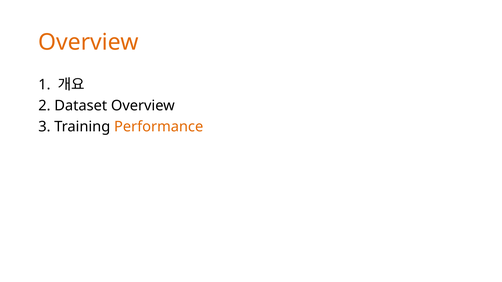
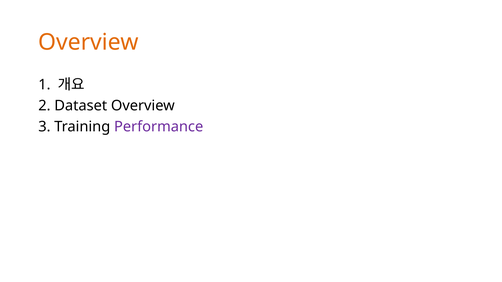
Performance colour: orange -> purple
